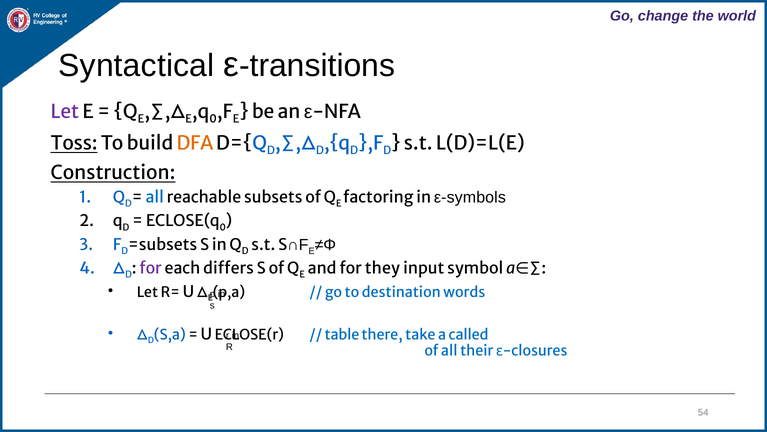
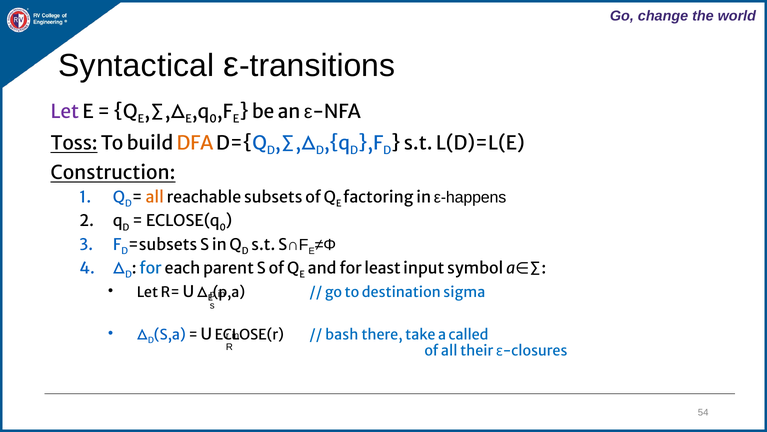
all at (155, 197) colour: blue -> orange
ε-symbols: ε-symbols -> ε-happens
for at (151, 268) colour: purple -> blue
differs: differs -> parent
they: they -> least
words: words -> sigma
table: table -> bash
